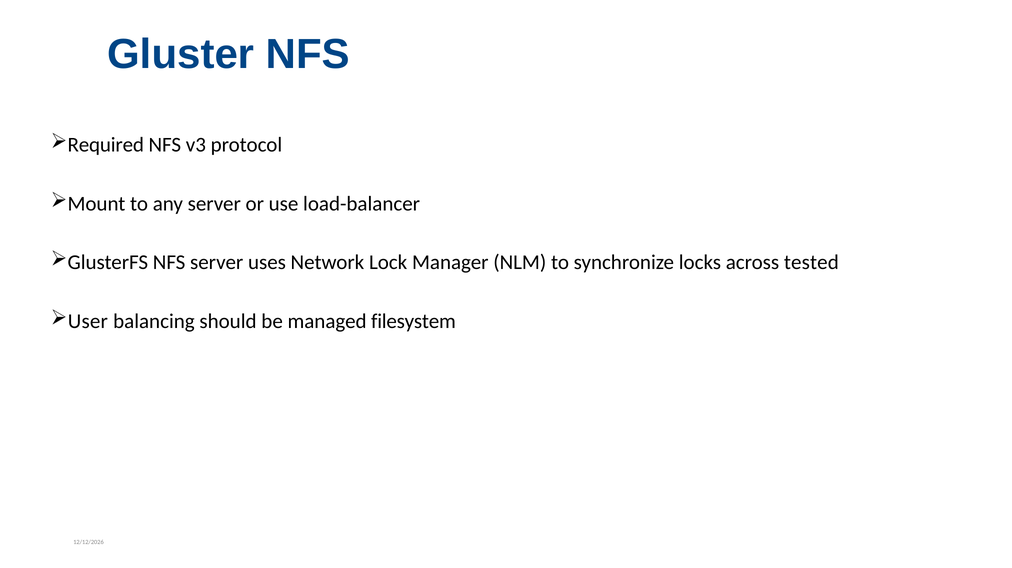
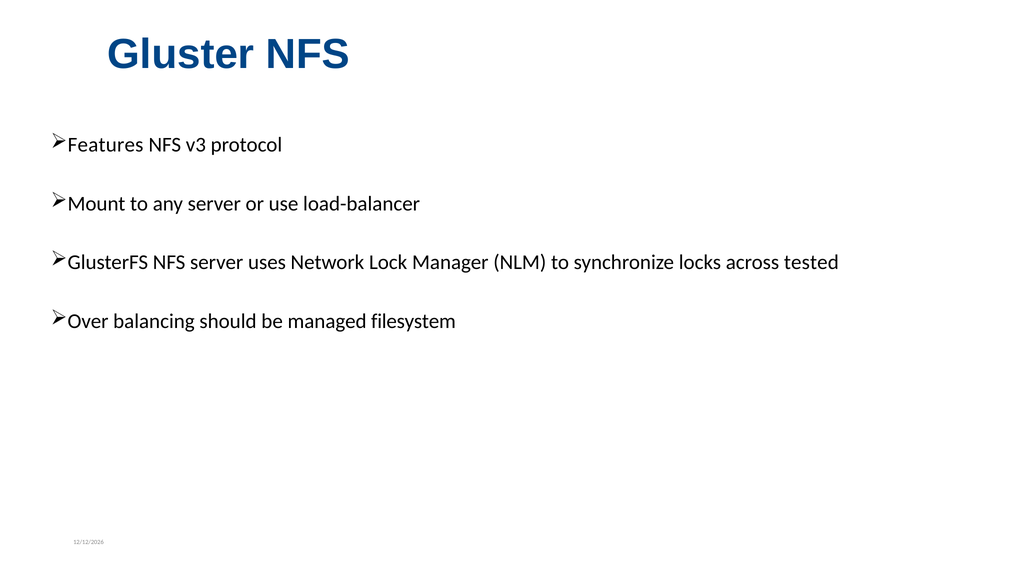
Required: Required -> Features
User: User -> Over
